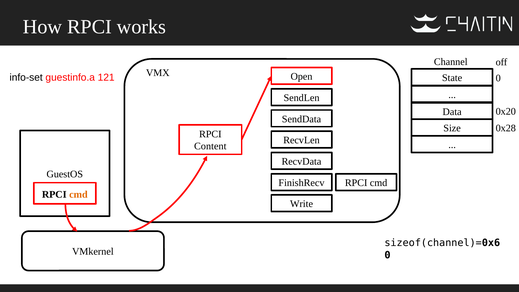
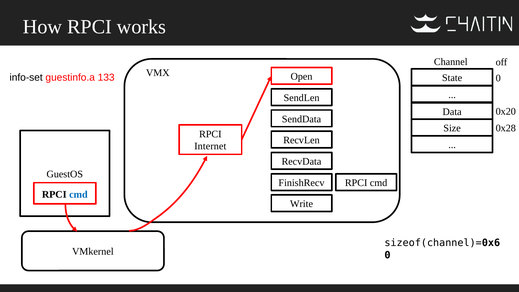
121: 121 -> 133
Content: Content -> Internet
cmd at (78, 195) colour: orange -> blue
